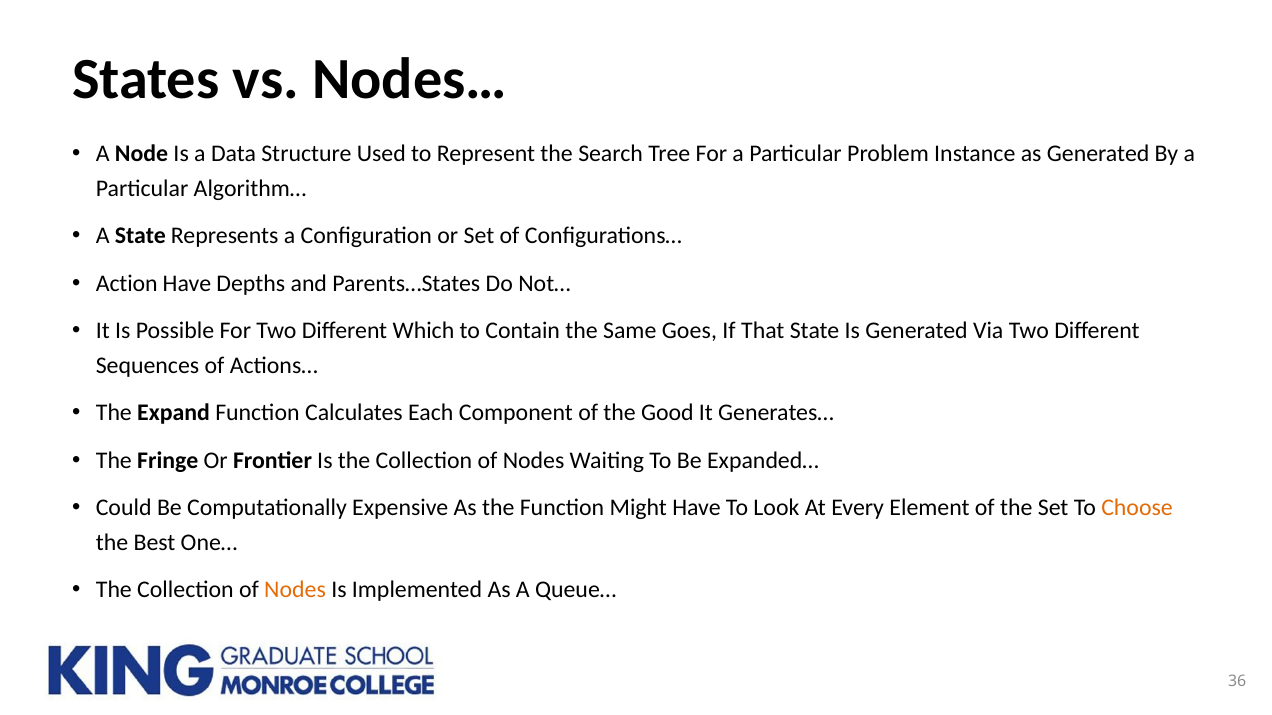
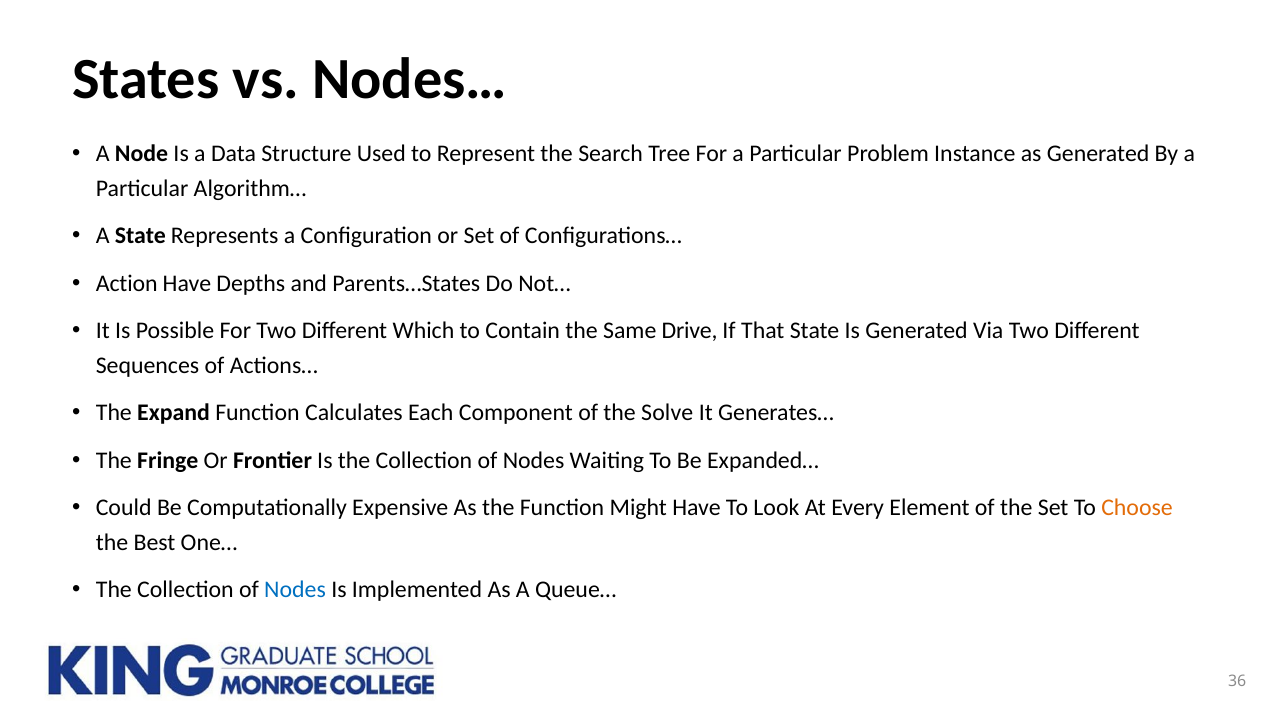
Goes: Goes -> Drive
Good: Good -> Solve
Nodes at (295, 590) colour: orange -> blue
